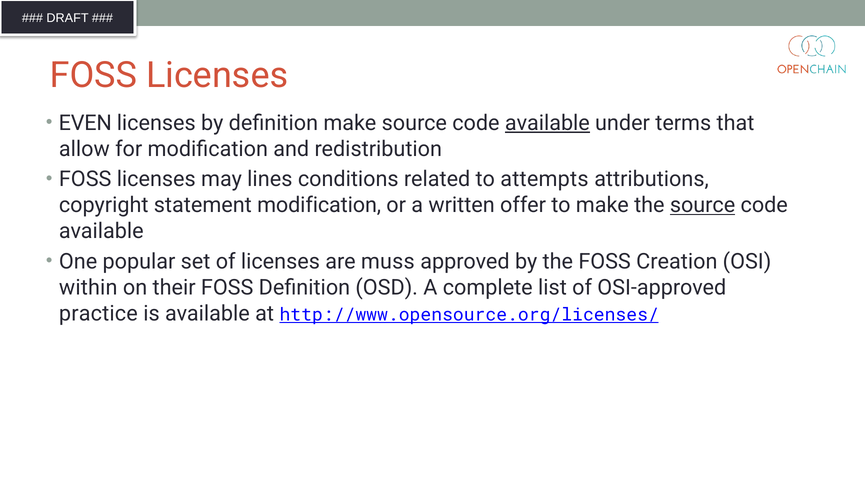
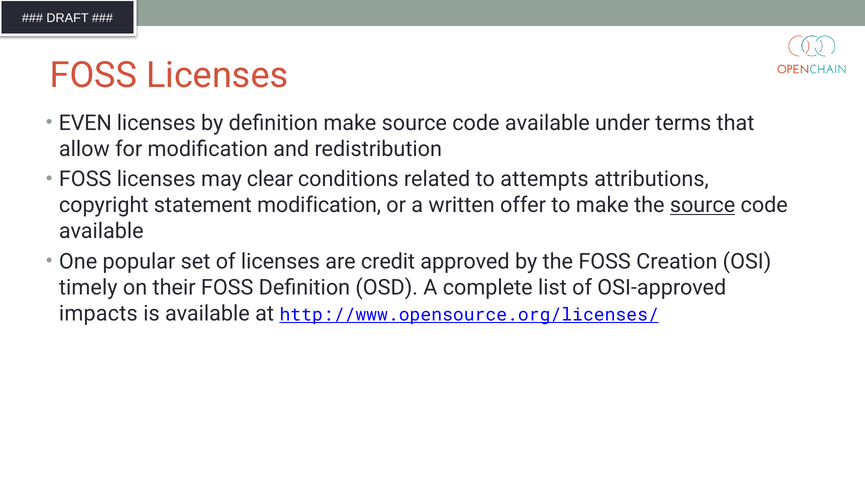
available at (547, 123) underline: present -> none
lines: lines -> clear
muss: muss -> credit
within: within -> timely
practice: practice -> impacts
